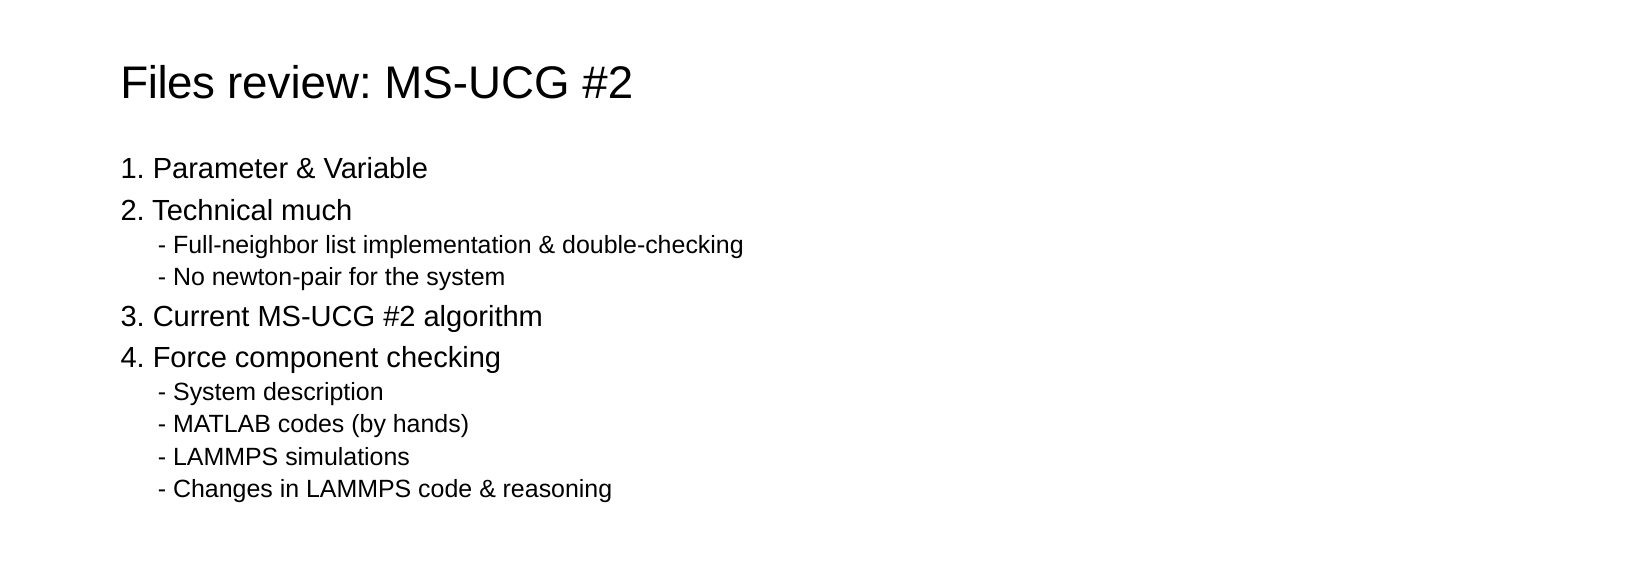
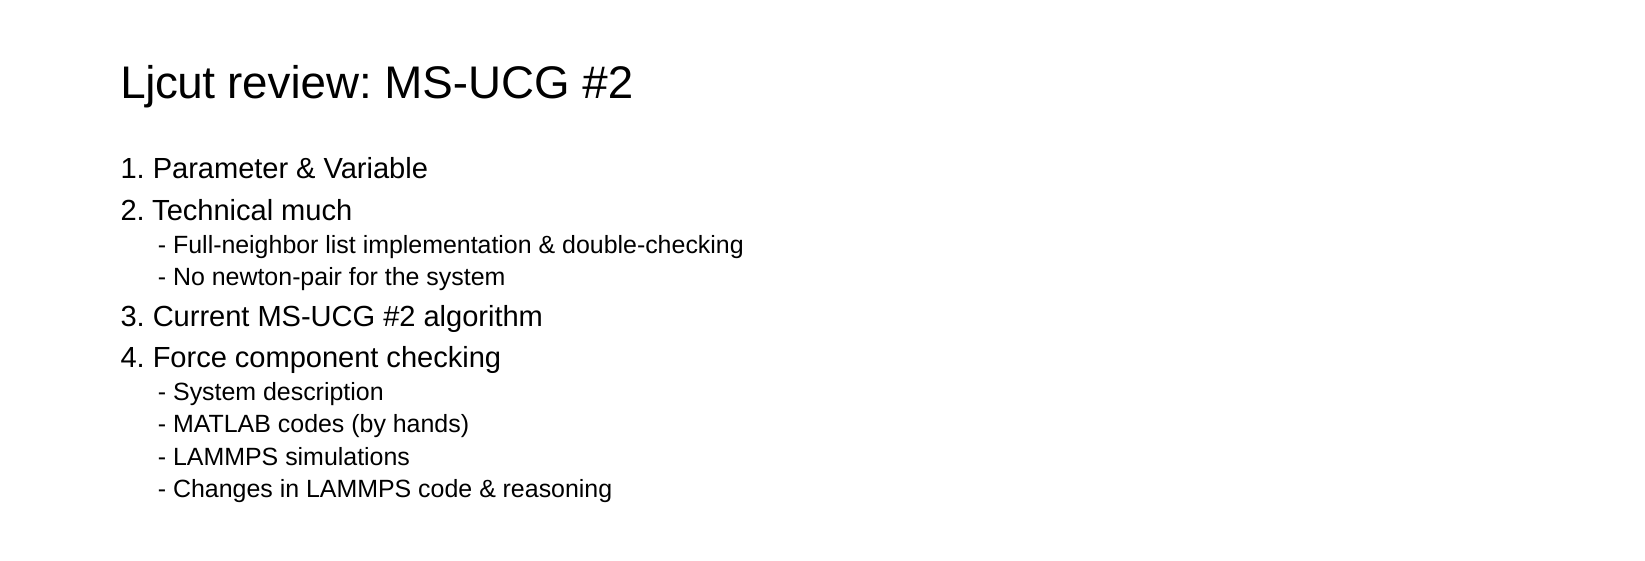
Files: Files -> Ljcut
